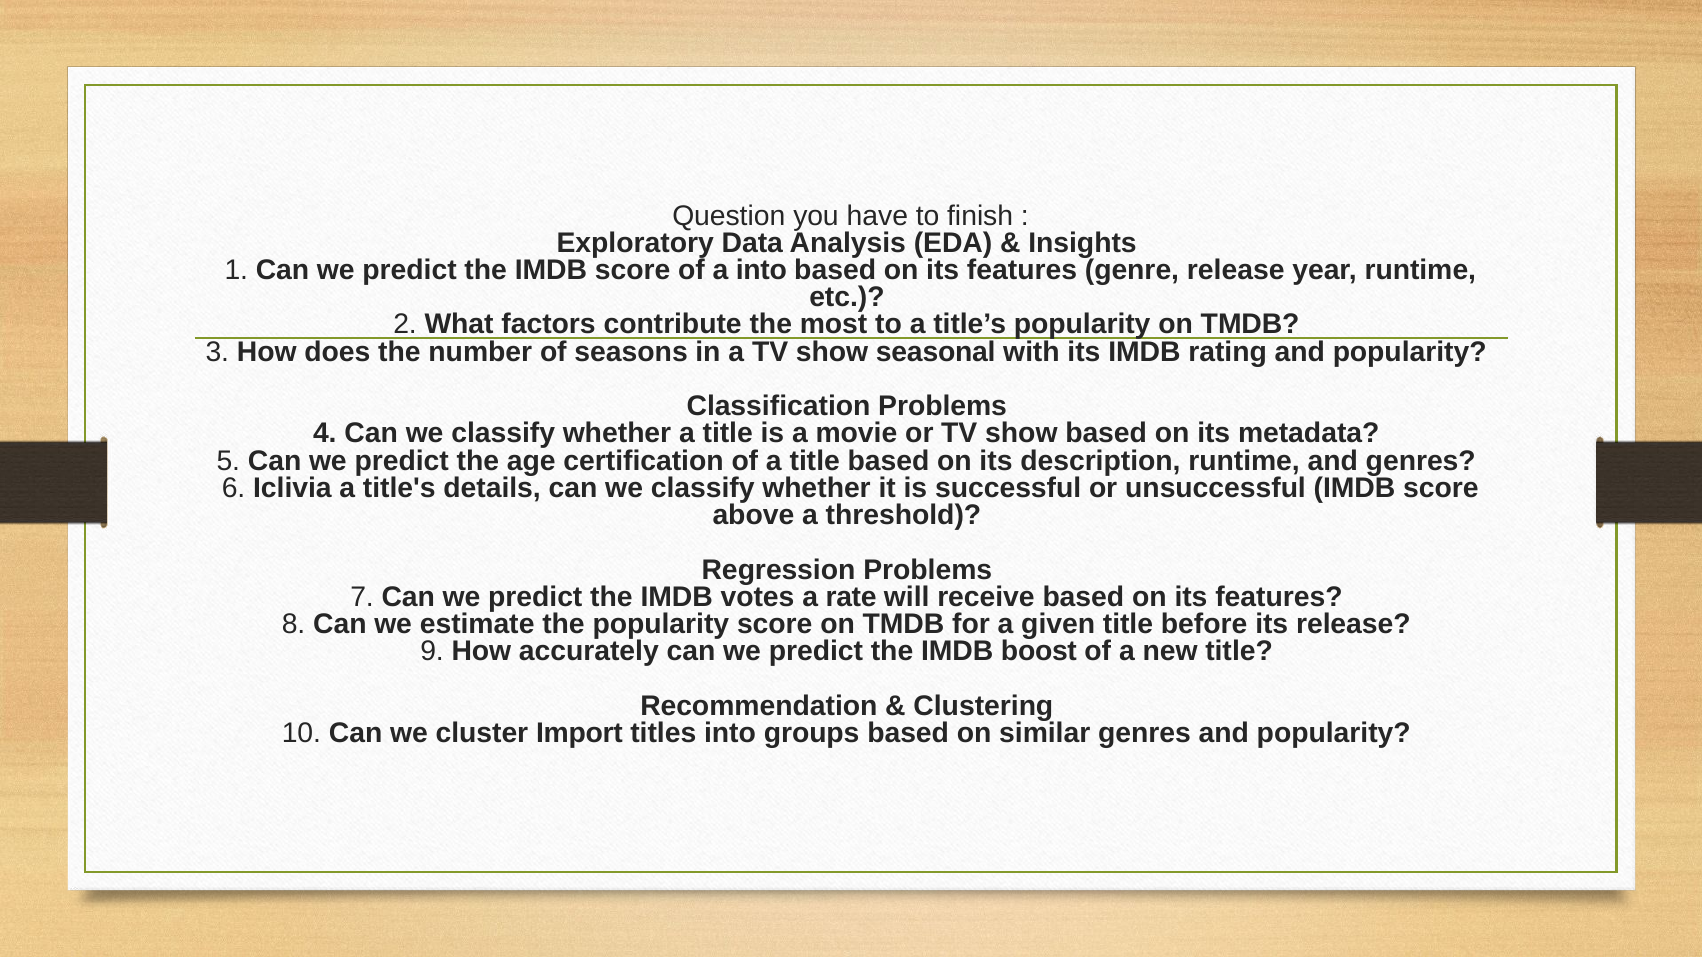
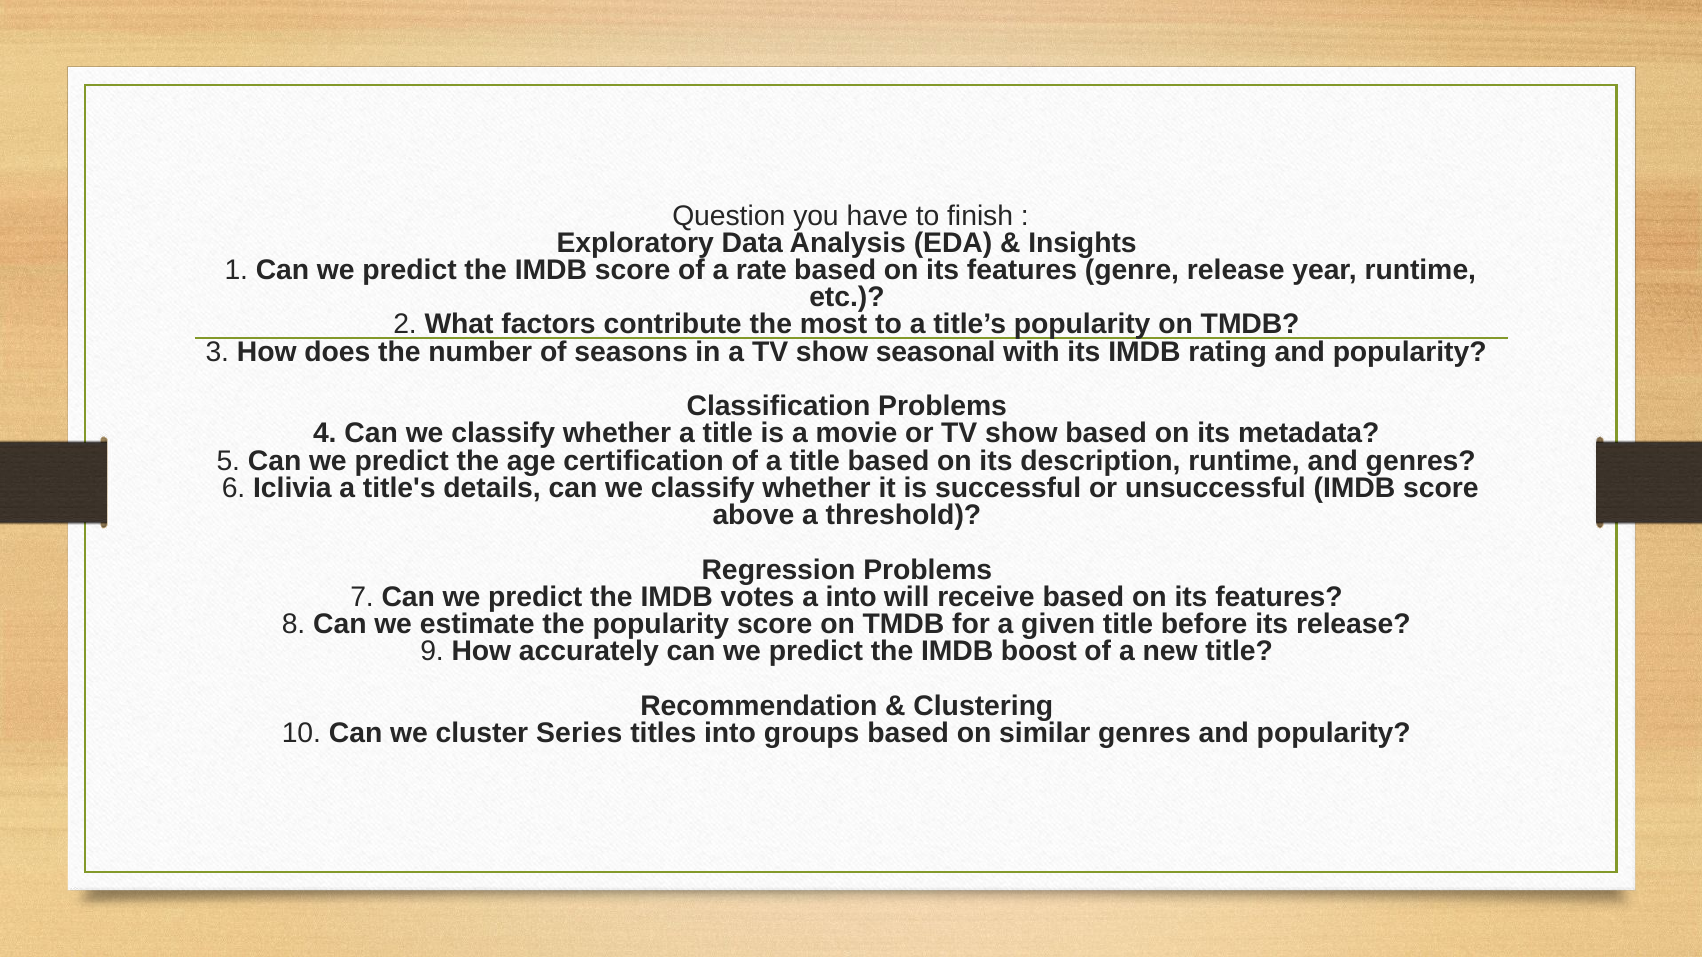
a into: into -> rate
a rate: rate -> into
Import: Import -> Series
